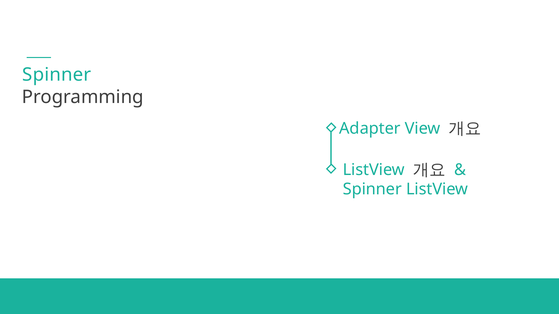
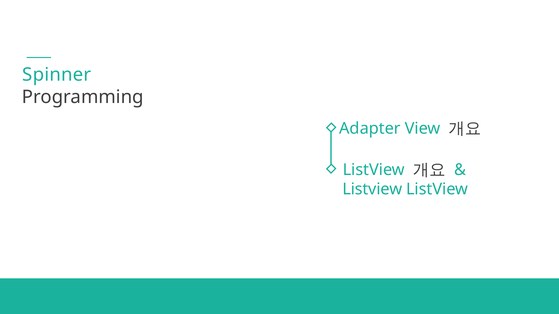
Spinner at (372, 189): Spinner -> Listview
